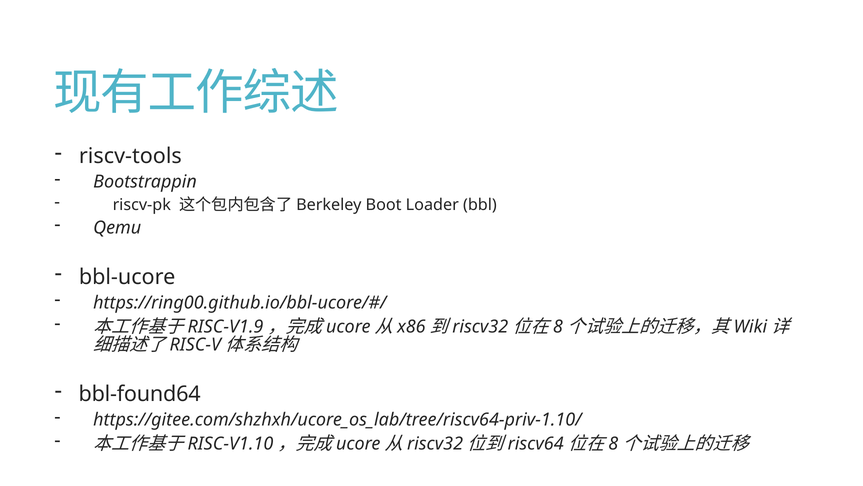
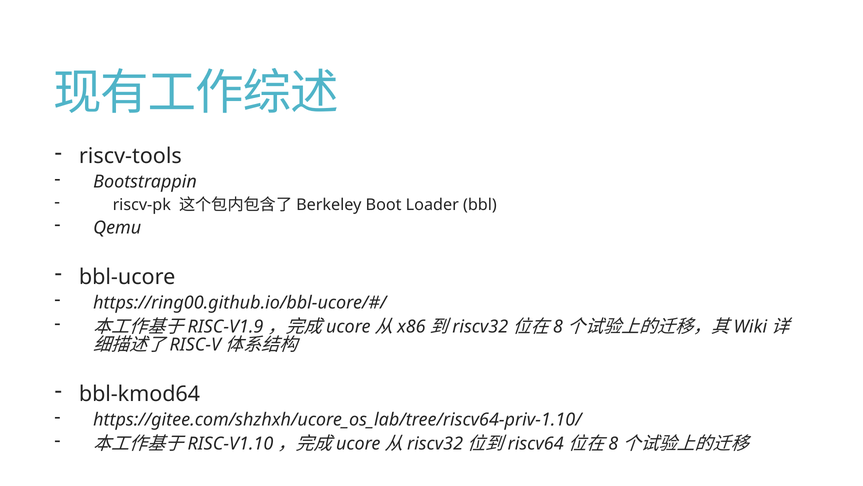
bbl-found64: bbl-found64 -> bbl-kmod64
